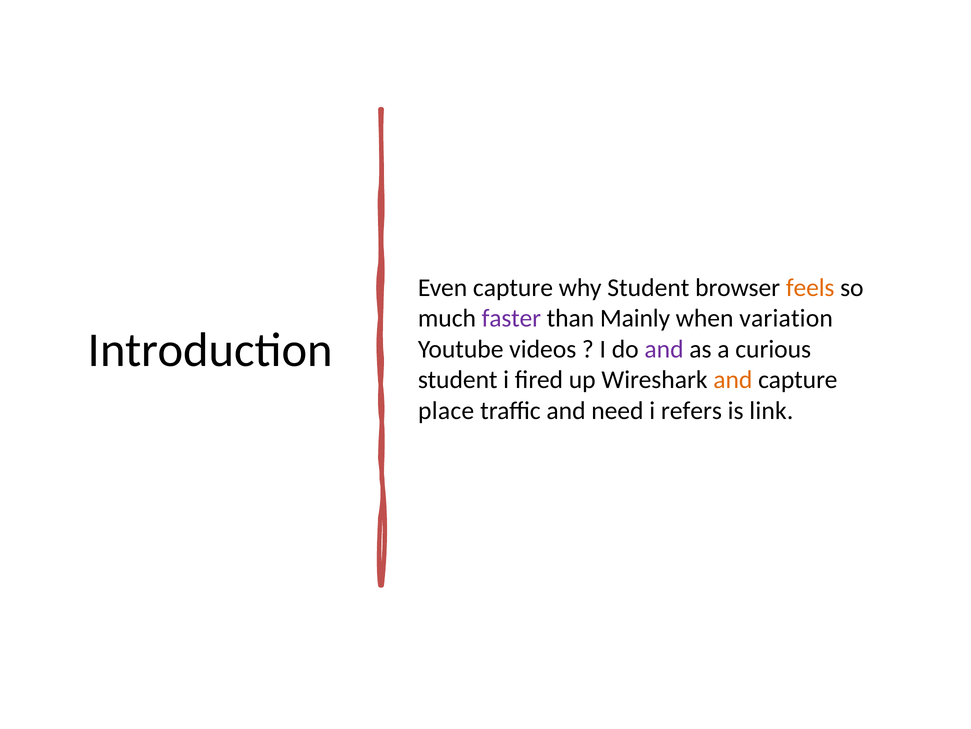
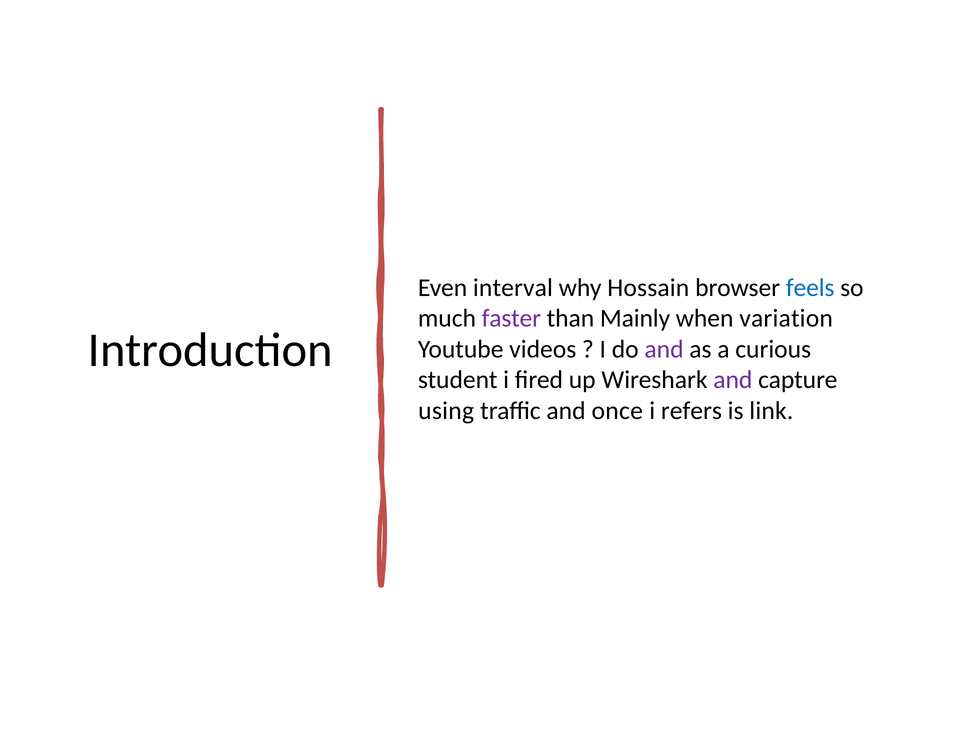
Even capture: capture -> interval
why Student: Student -> Hossain
feels colour: orange -> blue
and at (733, 379) colour: orange -> purple
place: place -> using
need: need -> once
